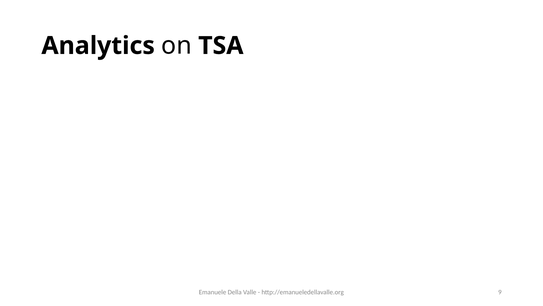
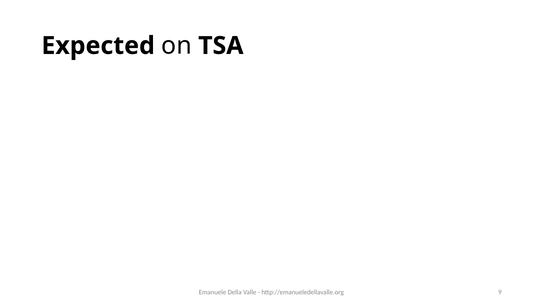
Analytics: Analytics -> Expected
